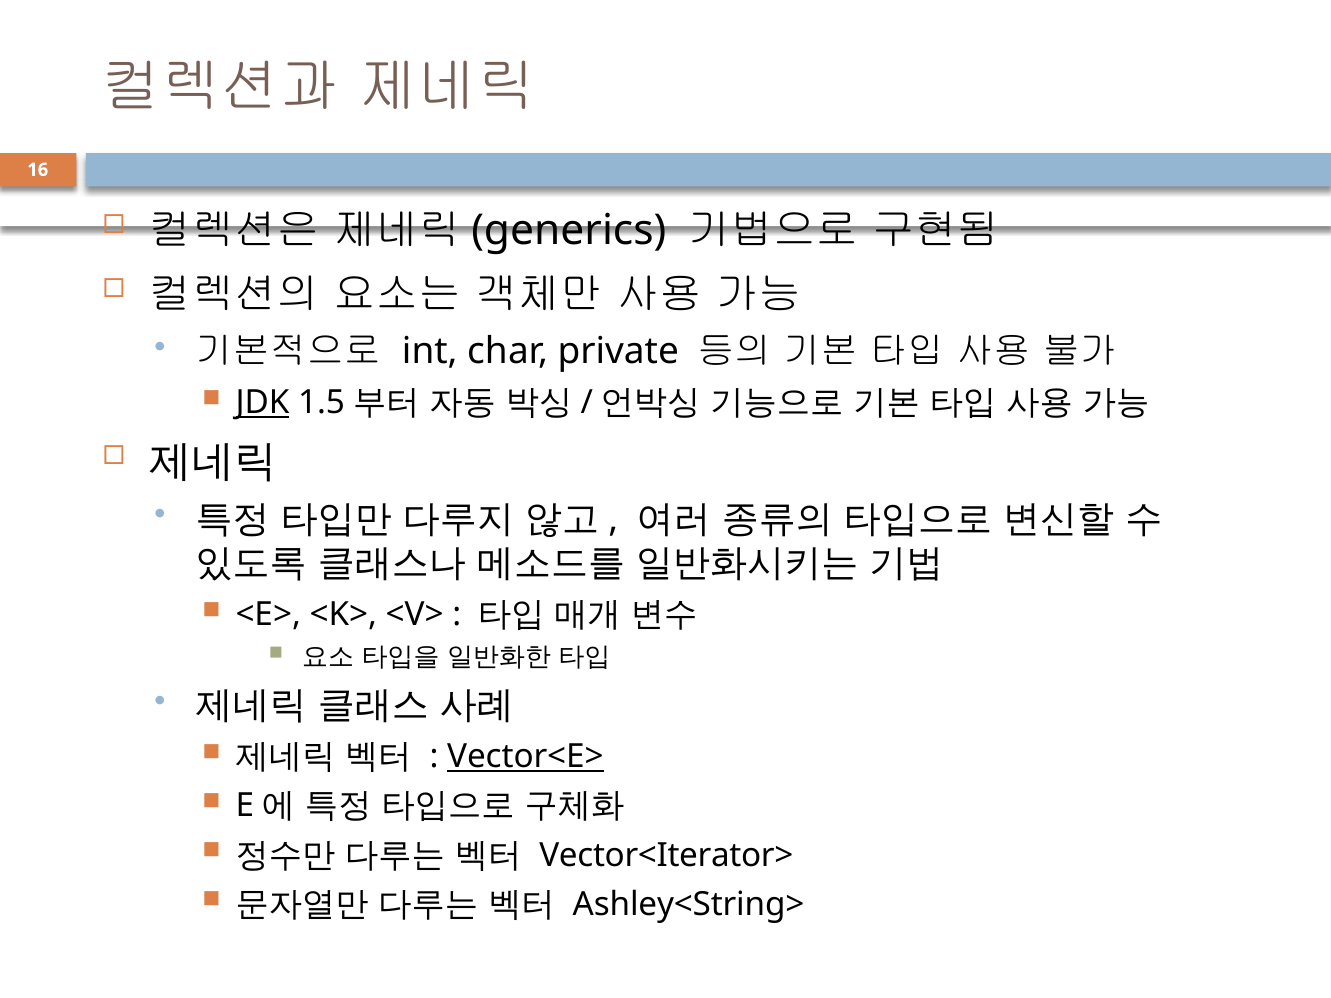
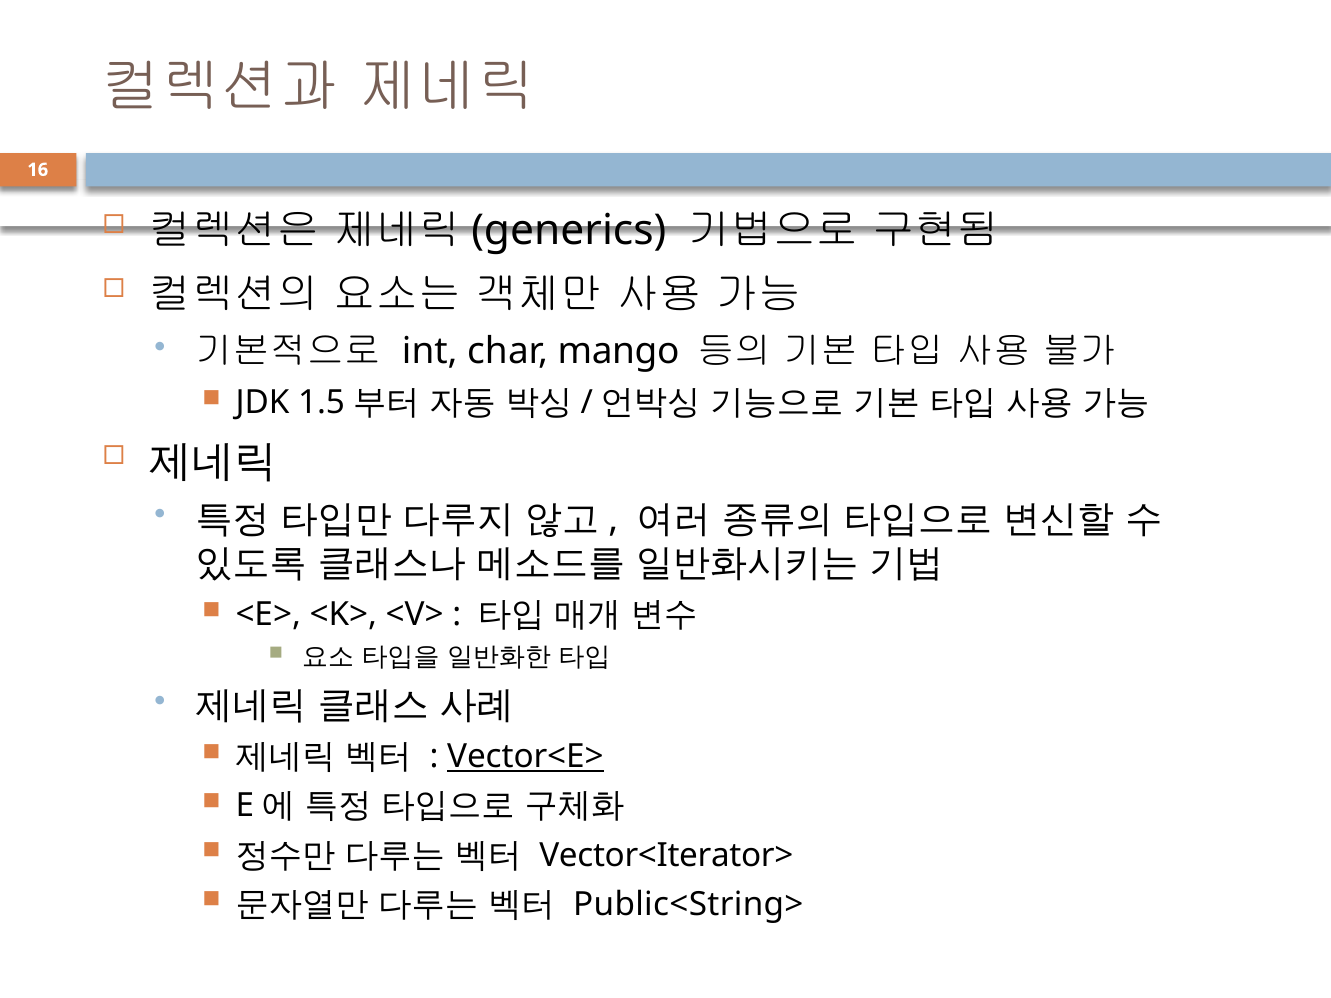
private: private -> mango
JDK underline: present -> none
Ashley<String>: Ashley<String> -> Public<String>
